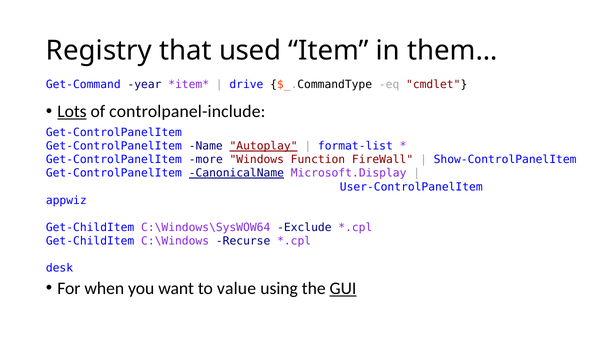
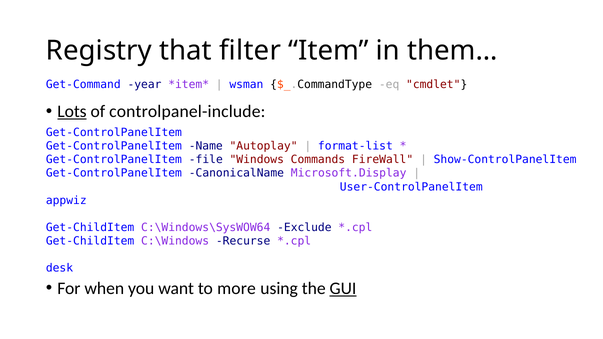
used: used -> filter
drive: drive -> wsman
Autoplay underline: present -> none
more: more -> file
Function: Function -> Commands
CanonicalName underline: present -> none
value: value -> more
